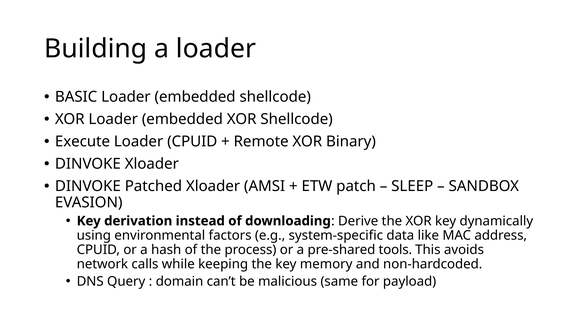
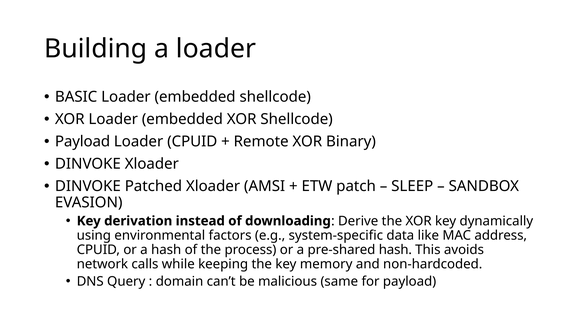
Execute at (83, 142): Execute -> Payload
pre-shared tools: tools -> hash
